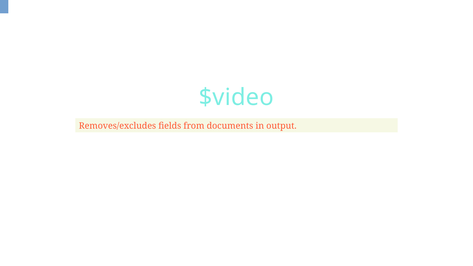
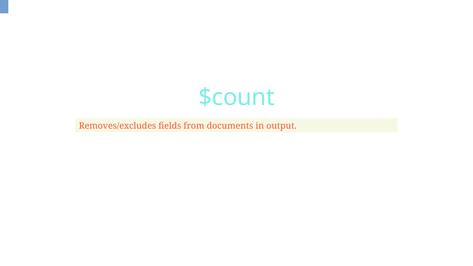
$video: $video -> $count
